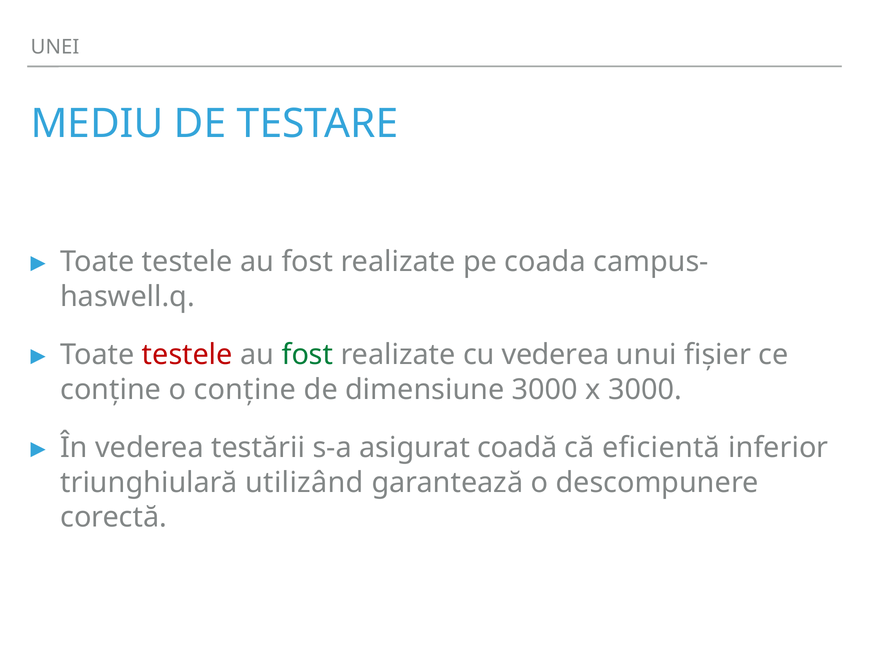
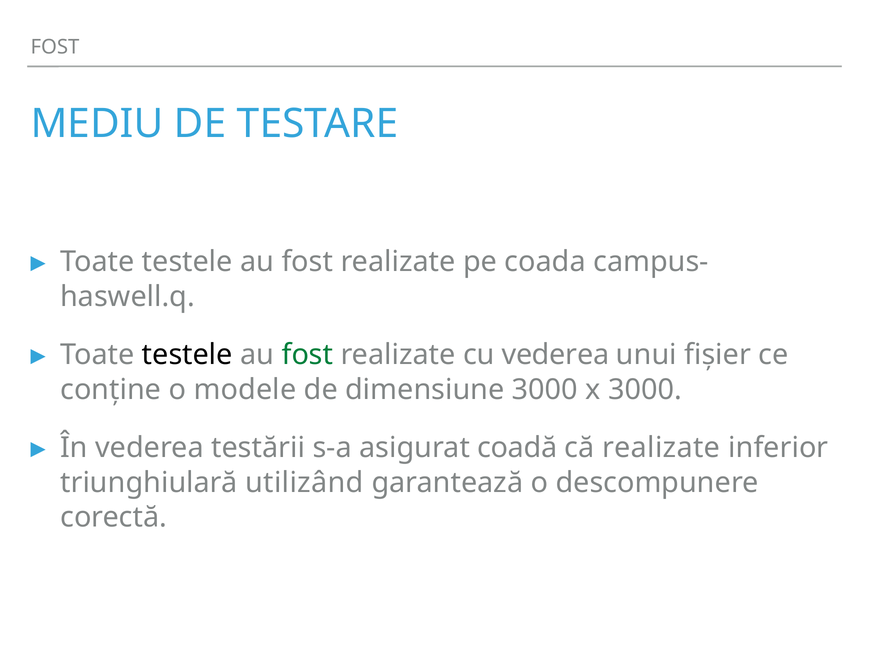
UNEI at (55, 47): UNEI -> FOST
testele at (187, 355) colour: red -> black
o conține: conține -> modele
că eficientă: eficientă -> realizate
